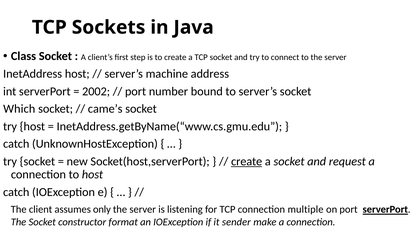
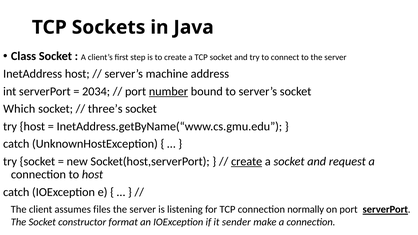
2002: 2002 -> 2034
number underline: none -> present
came’s: came’s -> three’s
only: only -> files
multiple: multiple -> normally
